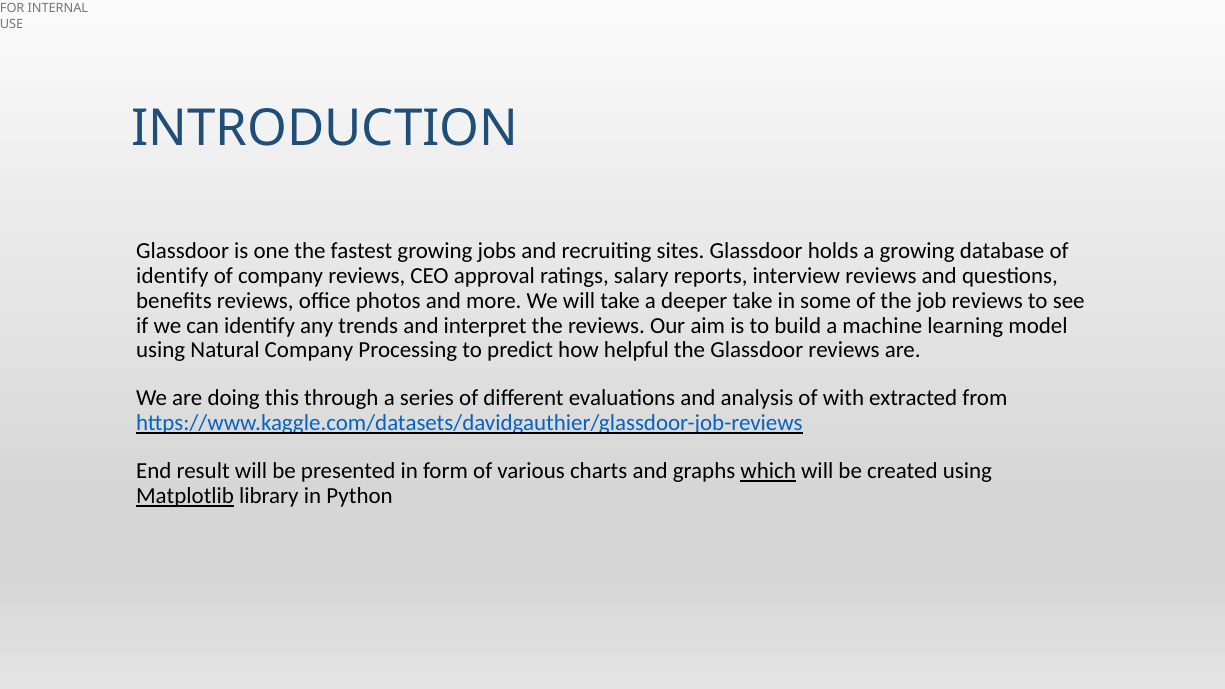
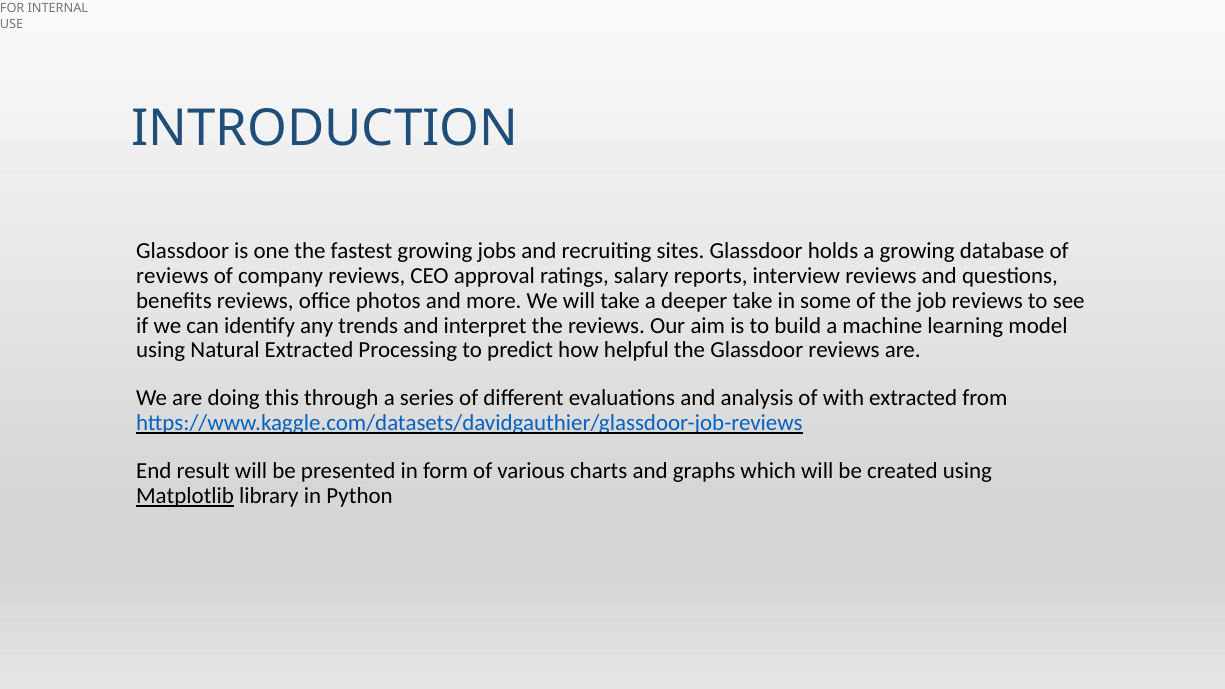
identify at (172, 276): identify -> reviews
Natural Company: Company -> Extracted
which underline: present -> none
